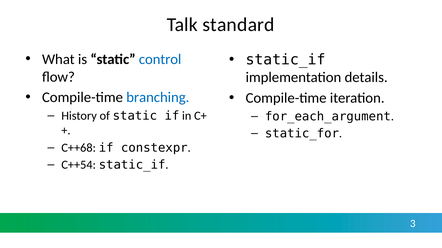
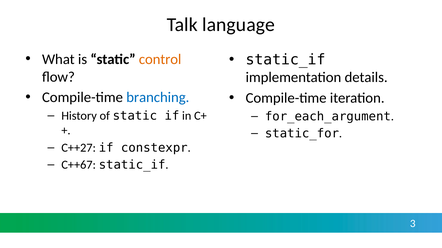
standard: standard -> language
control colour: blue -> orange
C++68: C++68 -> C++27
C++54: C++54 -> C++67
